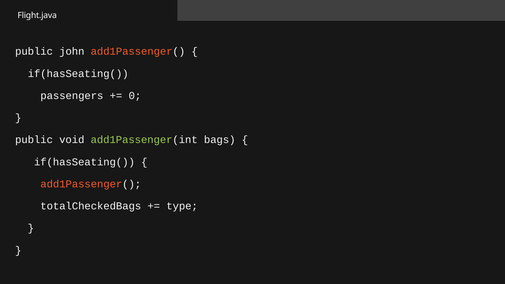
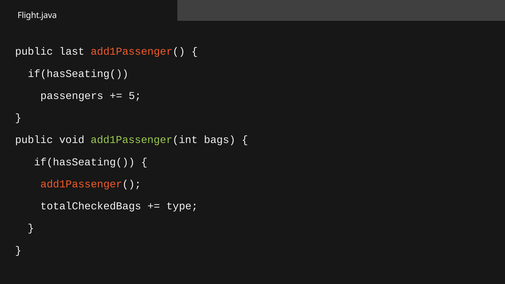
john: john -> last
0: 0 -> 5
